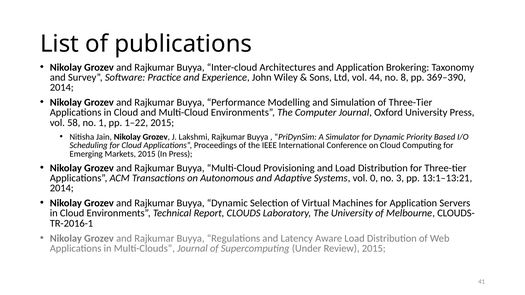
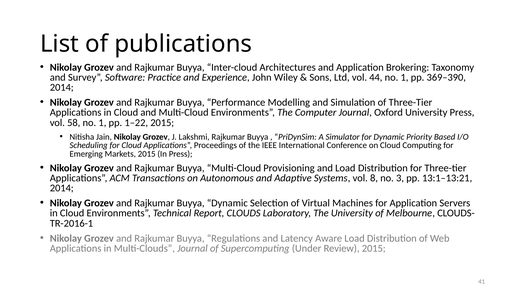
44 no 8: 8 -> 1
0: 0 -> 8
